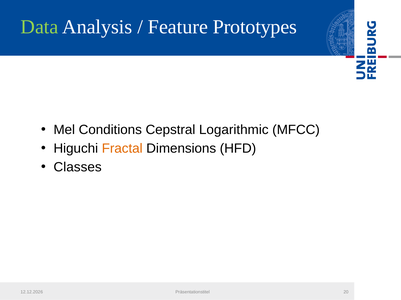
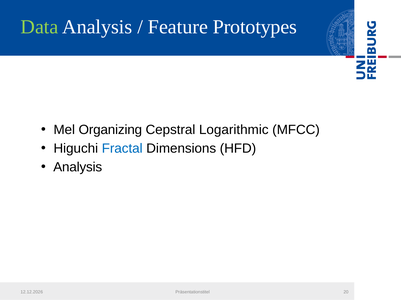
Conditions: Conditions -> Organizing
Fractal colour: orange -> blue
Classes at (78, 168): Classes -> Analysis
